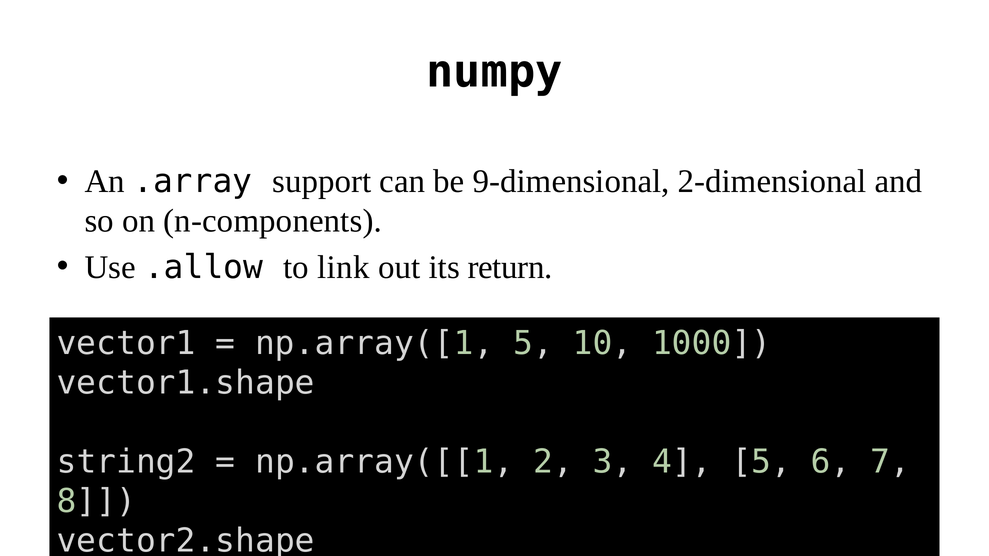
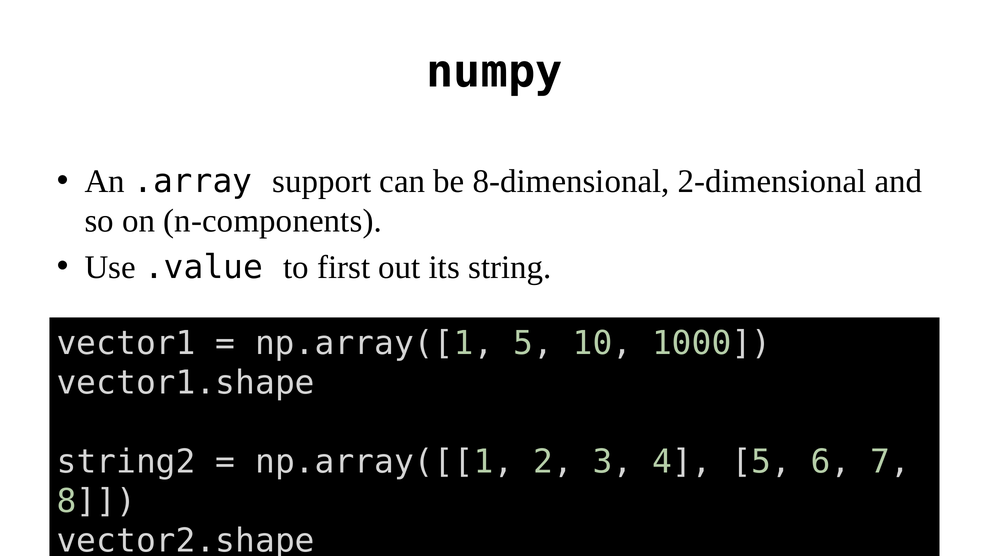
9-dimensional: 9-dimensional -> 8-dimensional
.allow: .allow -> .value
link: link -> first
return: return -> string
